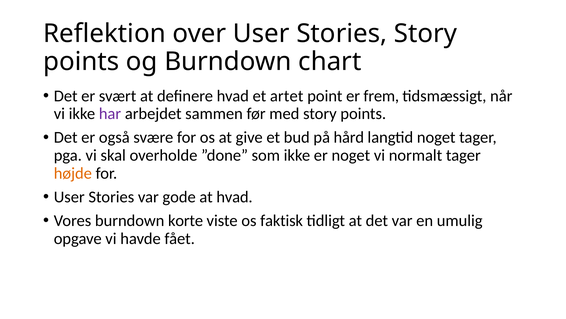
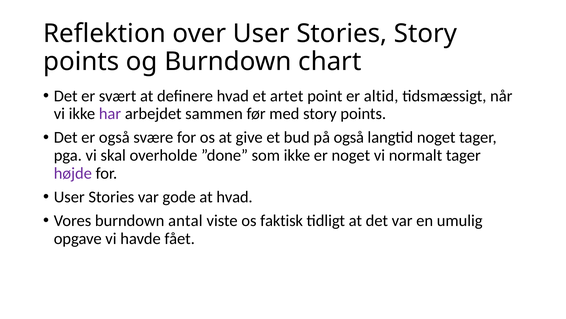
frem: frem -> altid
på hård: hård -> også
højde colour: orange -> purple
korte: korte -> antal
